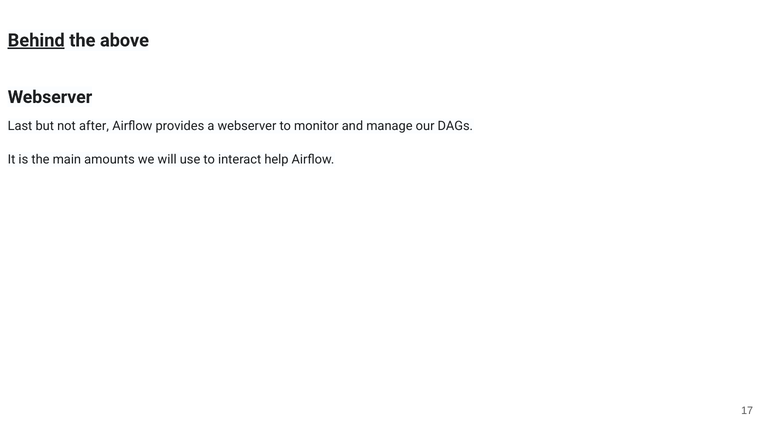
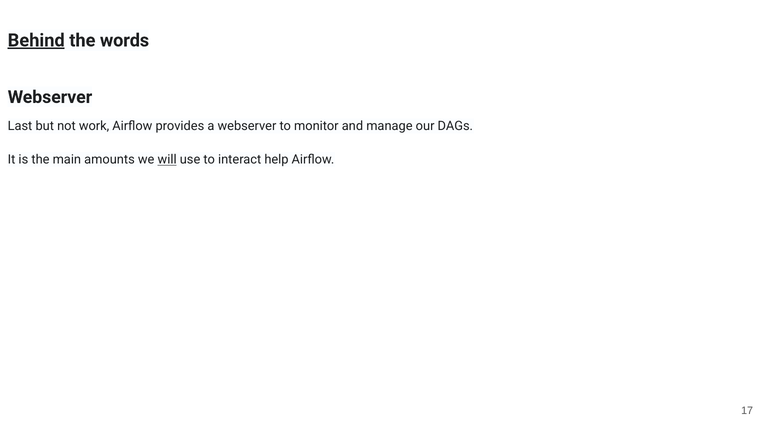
above: above -> words
after: after -> work
will underline: none -> present
